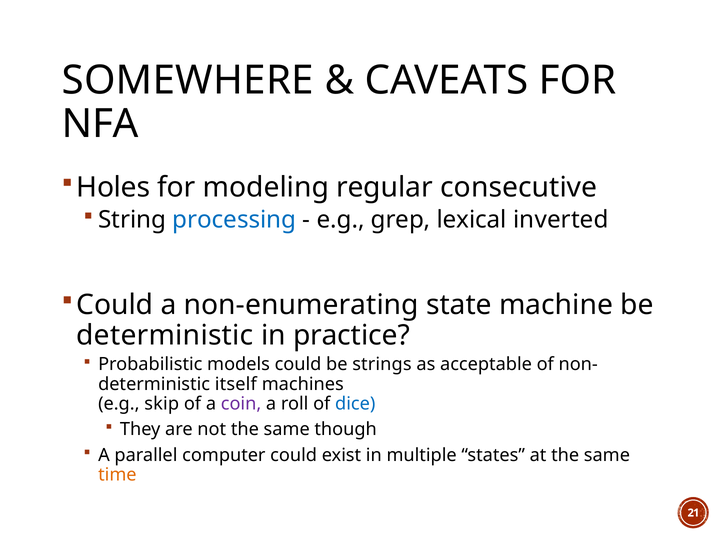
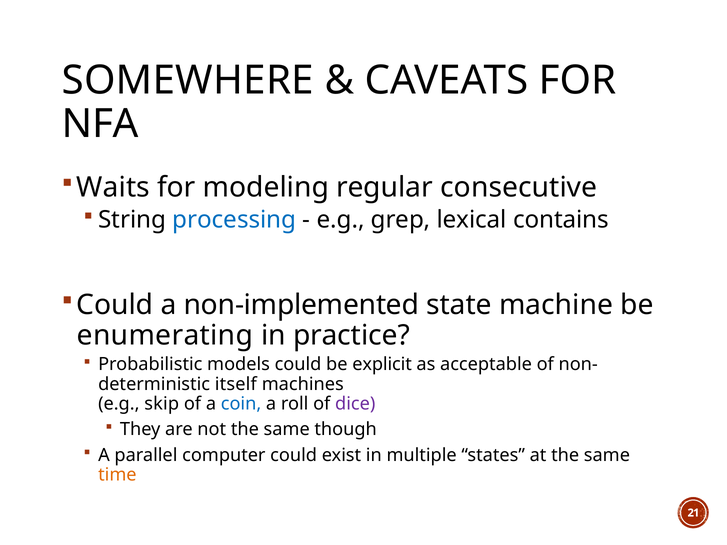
Holes: Holes -> Waits
inverted: inverted -> contains
non-enumerating: non-enumerating -> non-implemented
deterministic at (165, 335): deterministic -> enumerating
strings: strings -> explicit
coin colour: purple -> blue
dice colour: blue -> purple
